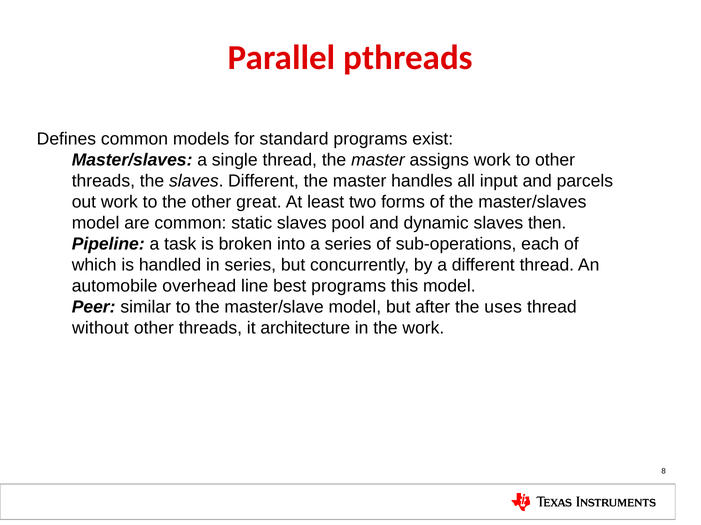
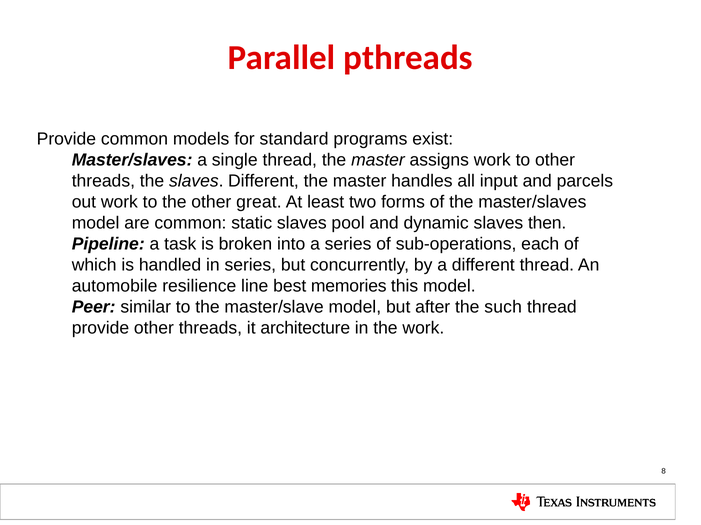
Defines at (66, 139): Defines -> Provide
overhead: overhead -> resilience
best programs: programs -> memories
uses: uses -> such
without at (100, 329): without -> provide
